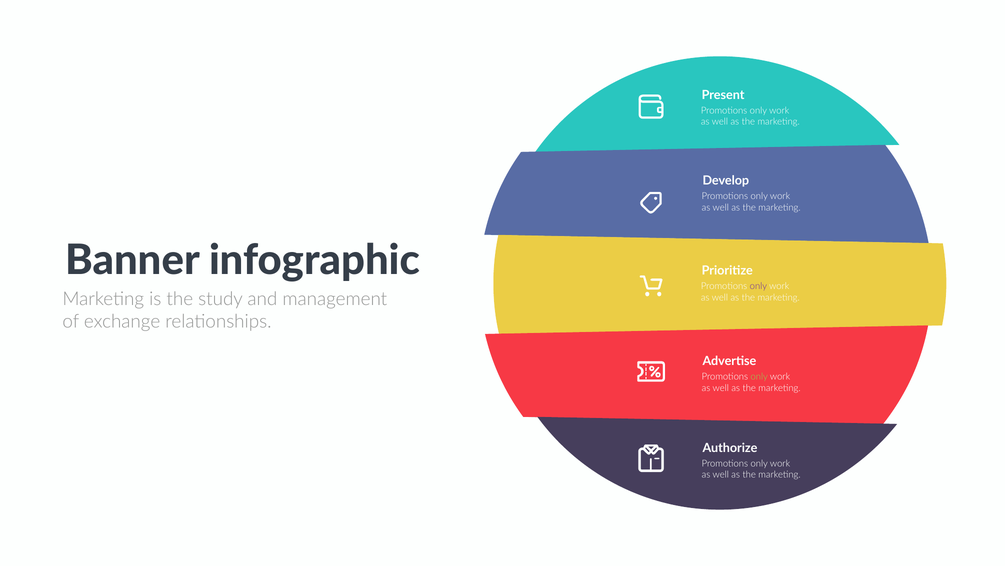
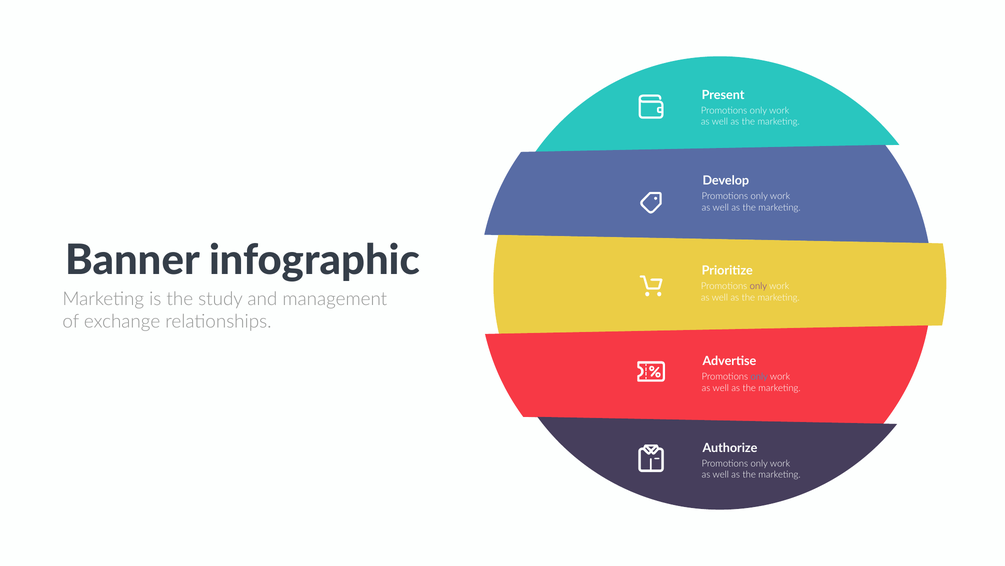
only at (759, 376) colour: light green -> light blue
